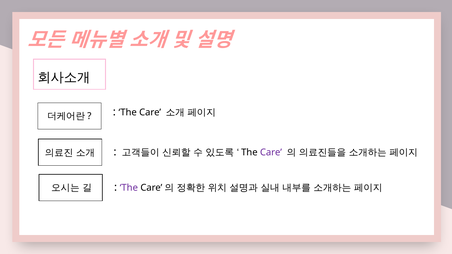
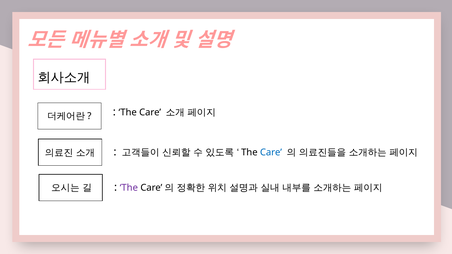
Care at (271, 153) colour: purple -> blue
